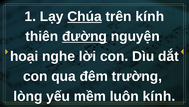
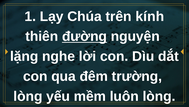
Chúa underline: present -> none
hoại: hoại -> lặng
luôn kính: kính -> lòng
